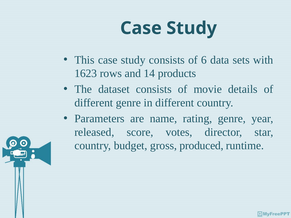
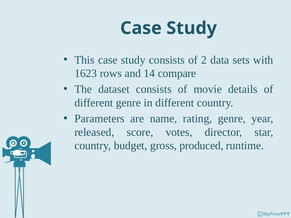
6: 6 -> 2
products: products -> compare
